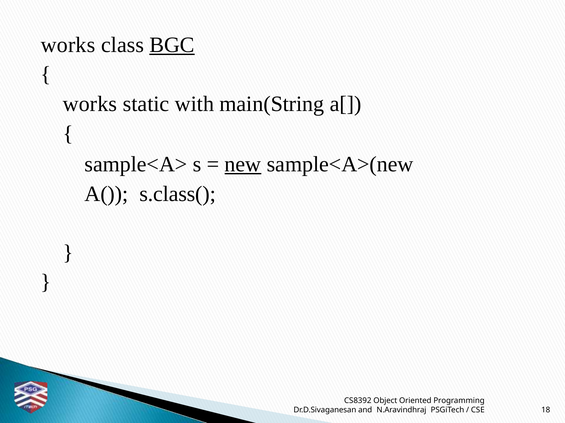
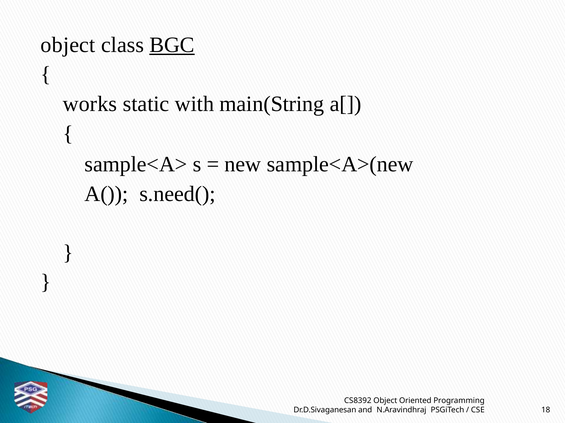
works at (68, 45): works -> object
new underline: present -> none
s.class(: s.class( -> s.need(
